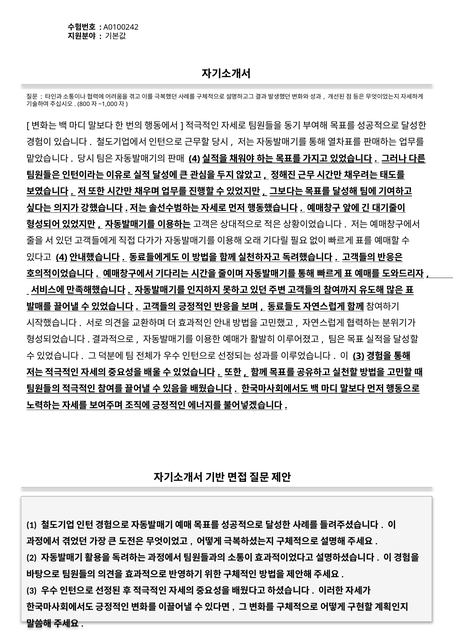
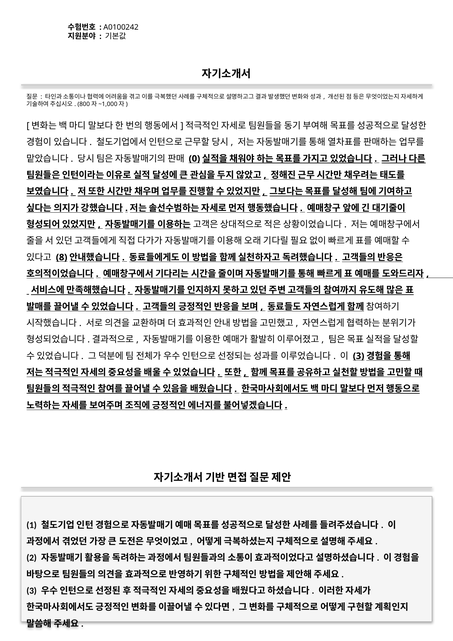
4 at (194, 159): 4 -> 0
4 at (62, 257): 4 -> 8
